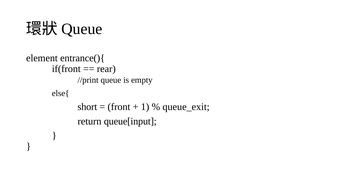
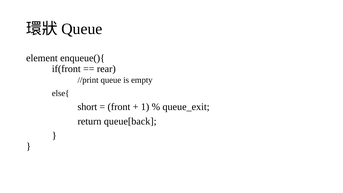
entrance(){: entrance(){ -> enqueue(){
queue[input: queue[input -> queue[back
